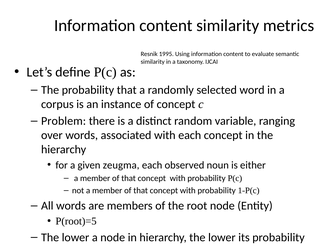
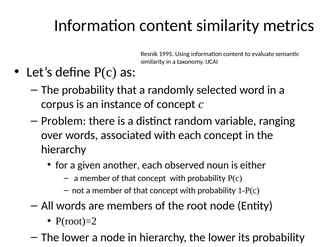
zeugma: zeugma -> another
P(root)=5: P(root)=5 -> P(root)=2
